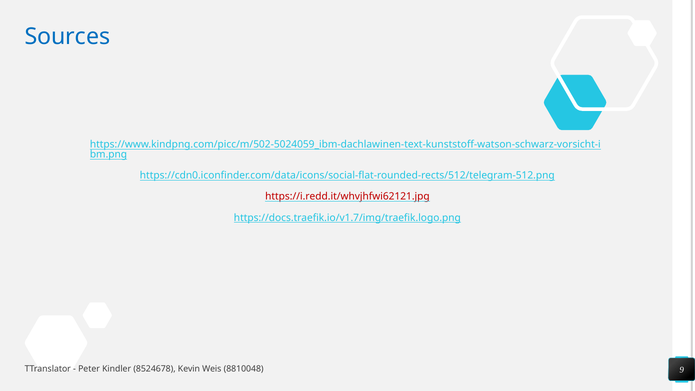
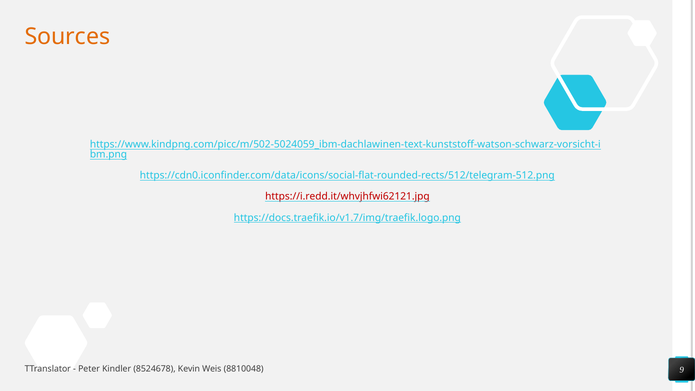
Sources colour: blue -> orange
